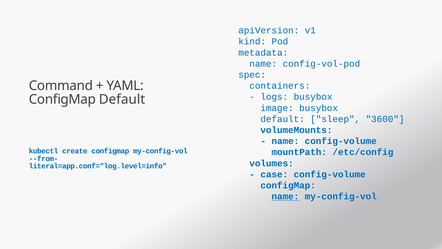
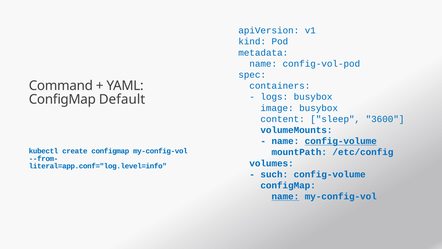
default at (283, 119): default -> content
config-volume at (341, 141) underline: none -> present
case: case -> such
